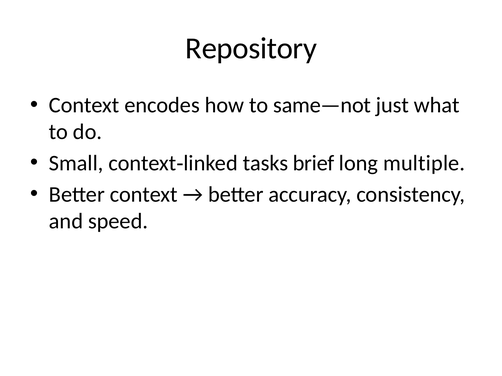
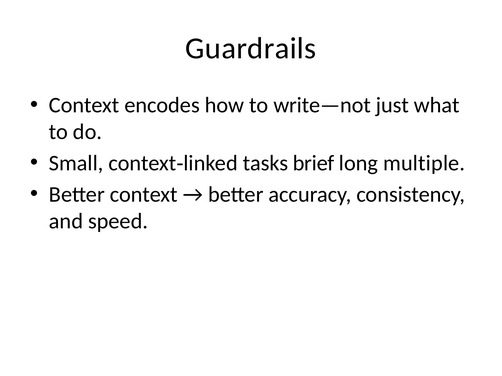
Repository: Repository -> Guardrails
same—not: same—not -> write—not
